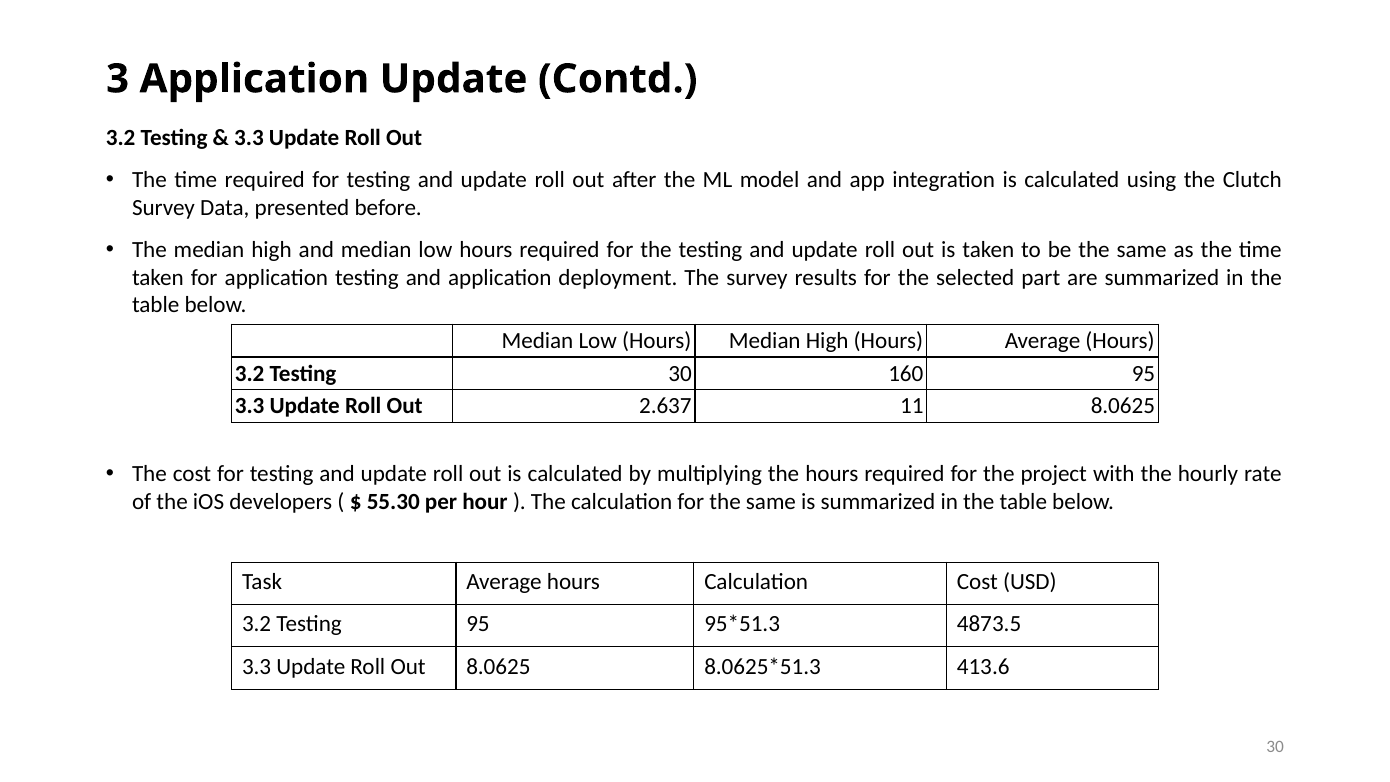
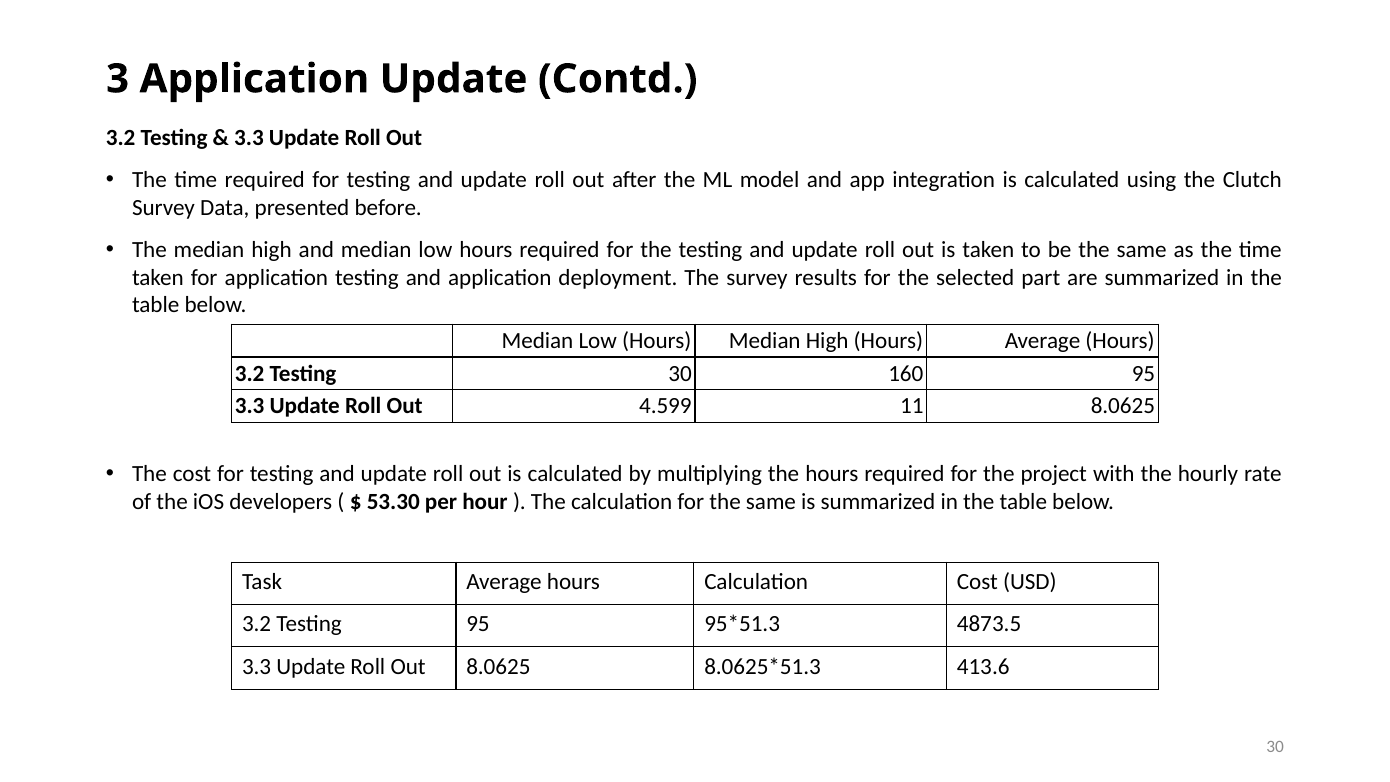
2.637: 2.637 -> 4.599
55.30: 55.30 -> 53.30
